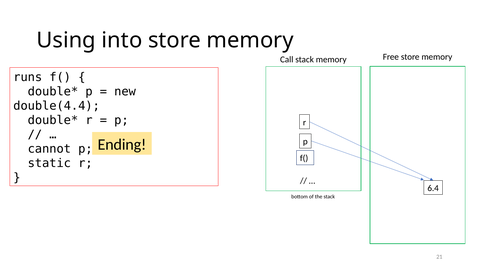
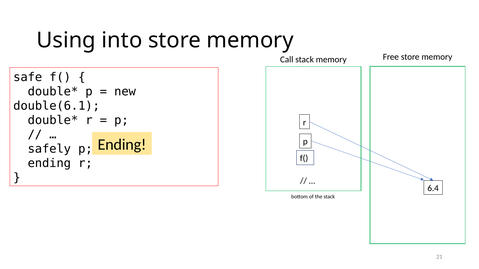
runs: runs -> safe
double(4.4: double(4.4 -> double(6.1
cannot: cannot -> safely
static at (49, 164): static -> ending
